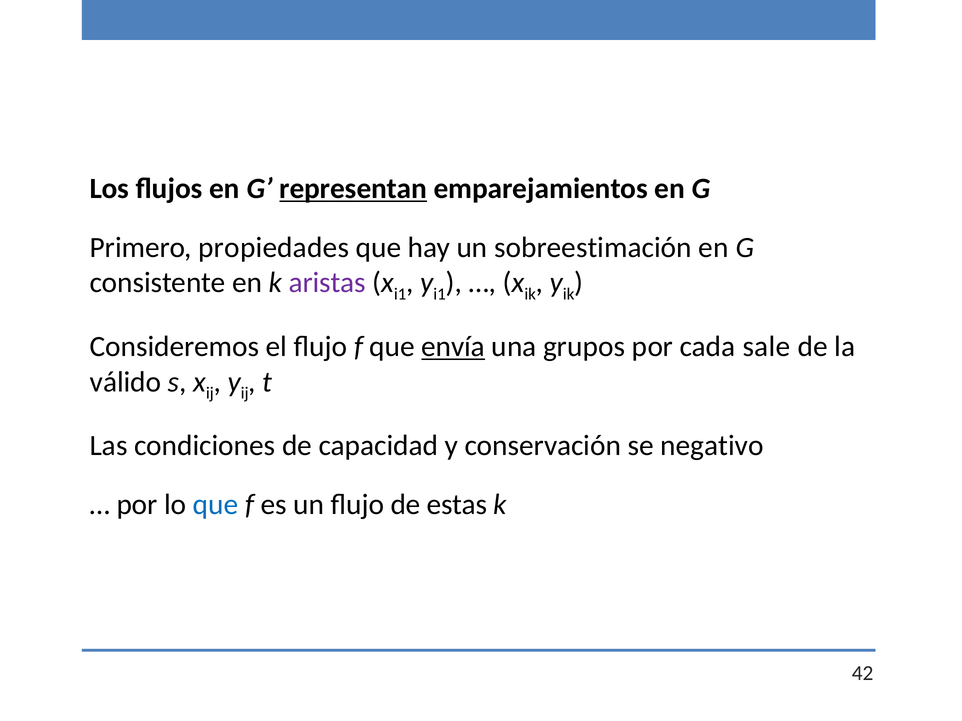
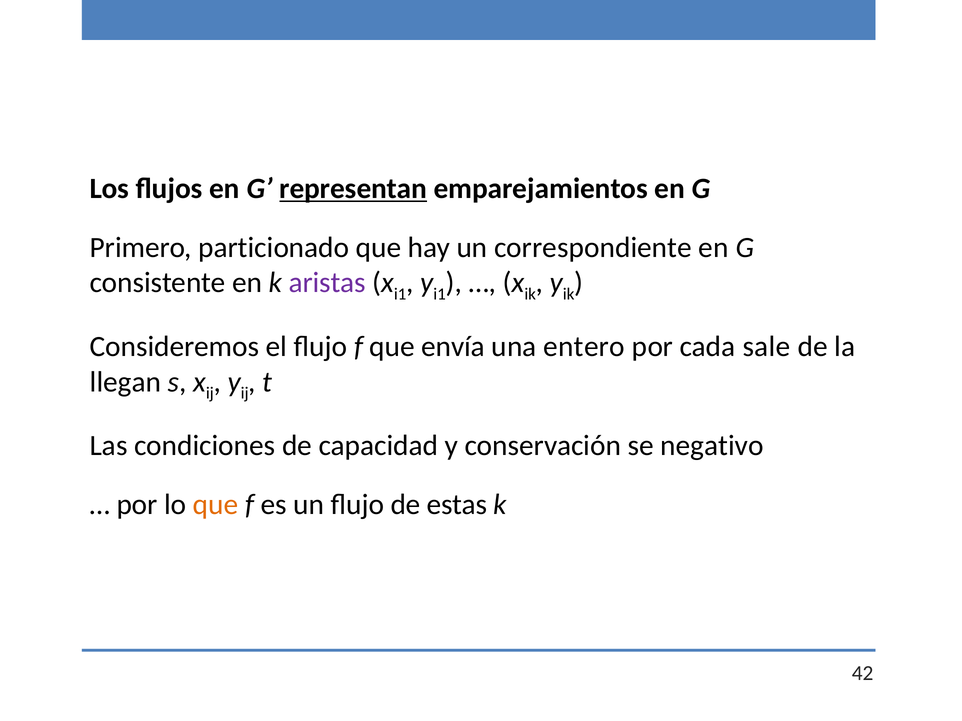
propiedades: propiedades -> particionado
sobreestimación: sobreestimación -> correspondiente
envía underline: present -> none
grupos: grupos -> entero
válido: válido -> llegan
que at (216, 505) colour: blue -> orange
